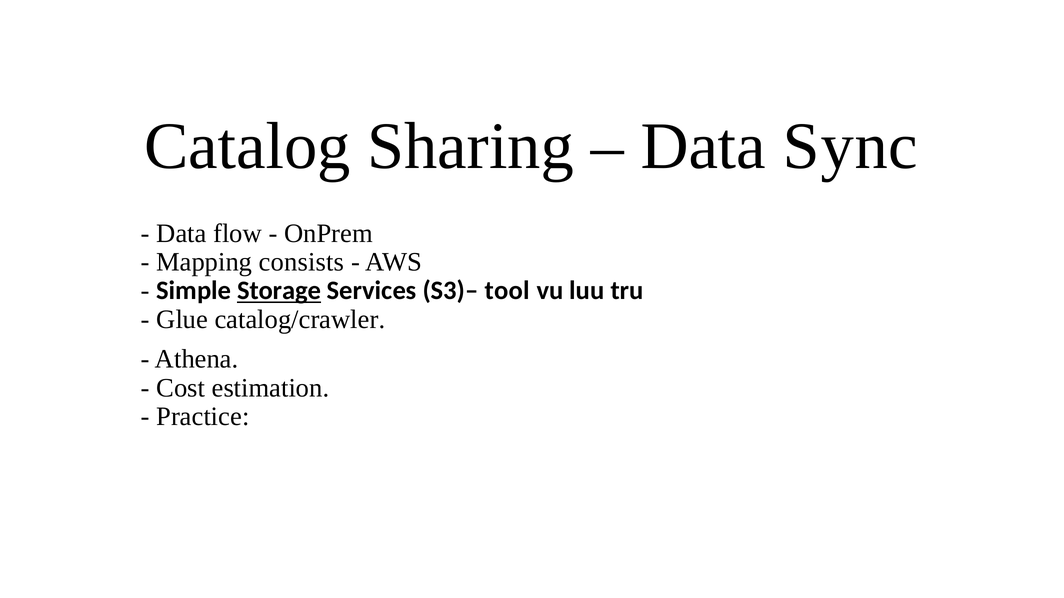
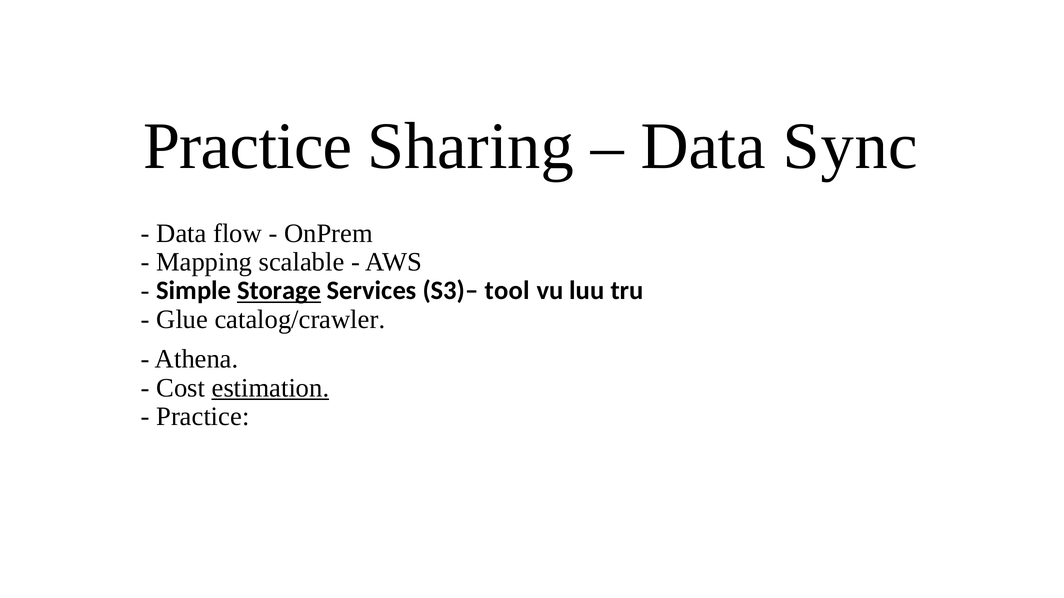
Catalog at (247, 146): Catalog -> Practice
consists: consists -> scalable
estimation underline: none -> present
